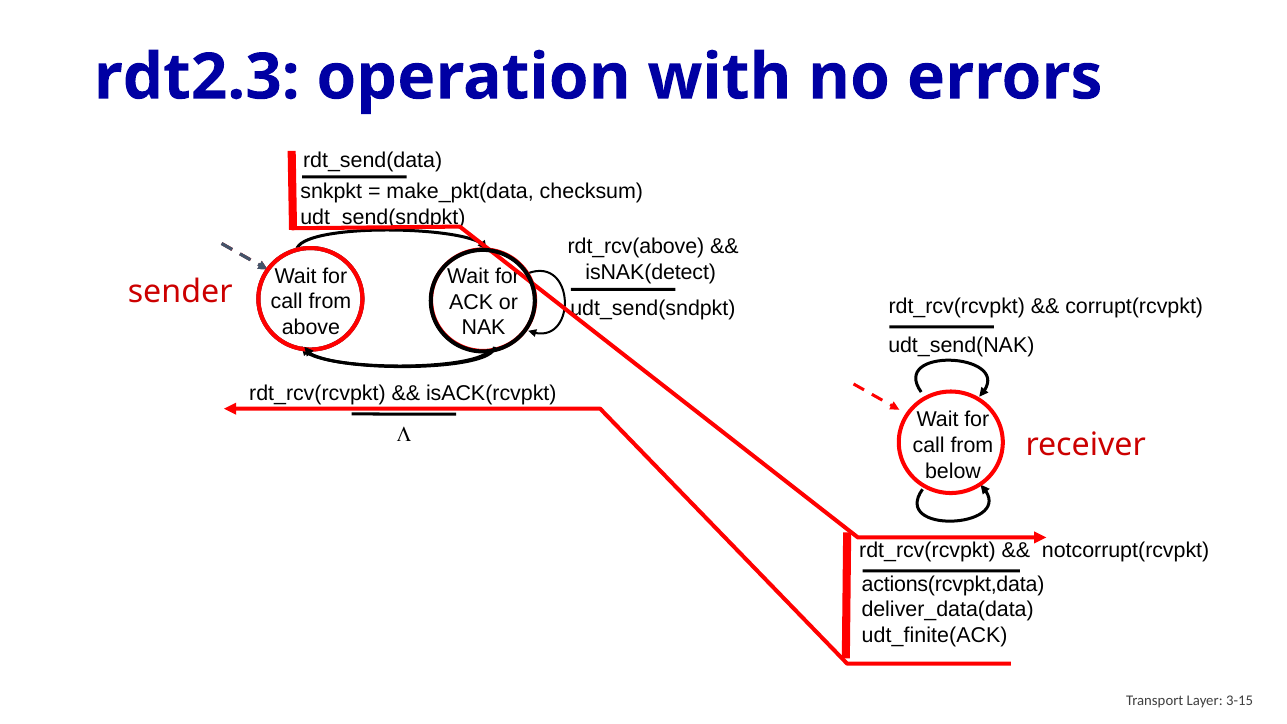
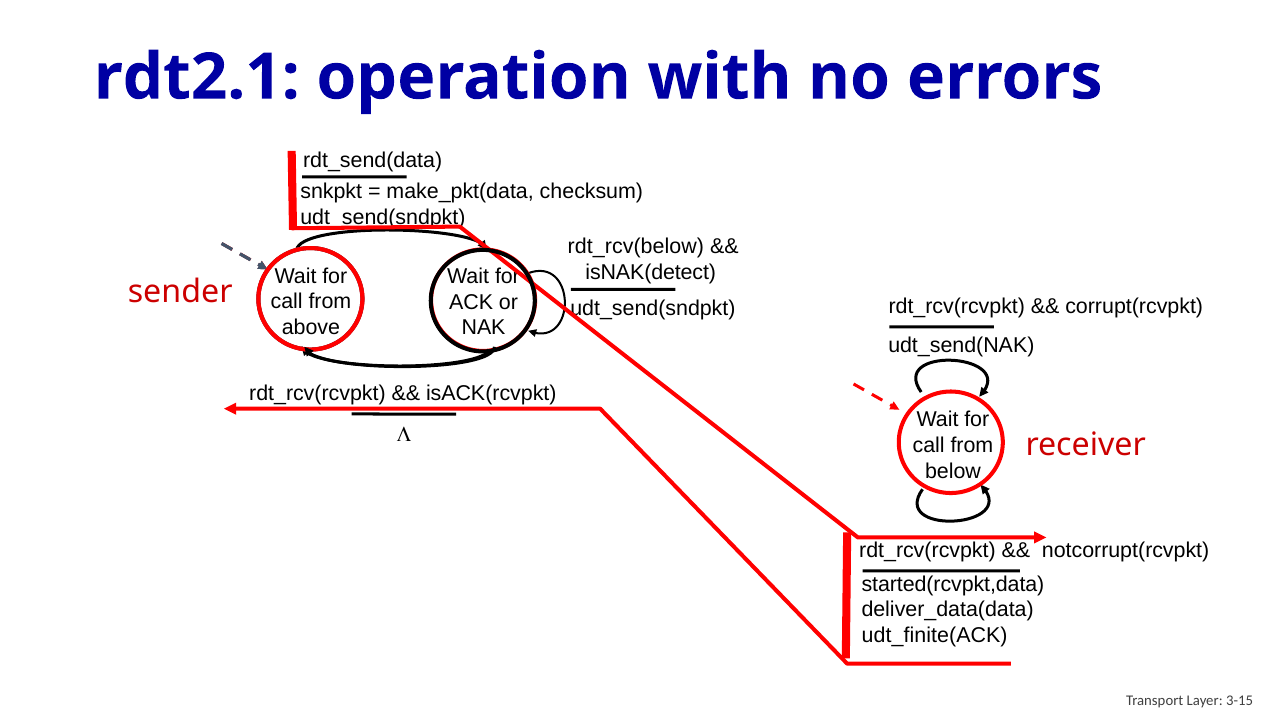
rdt2.3: rdt2.3 -> rdt2.1
rdt_rcv(above: rdt_rcv(above -> rdt_rcv(below
actions(rcvpkt,data: actions(rcvpkt,data -> started(rcvpkt,data
